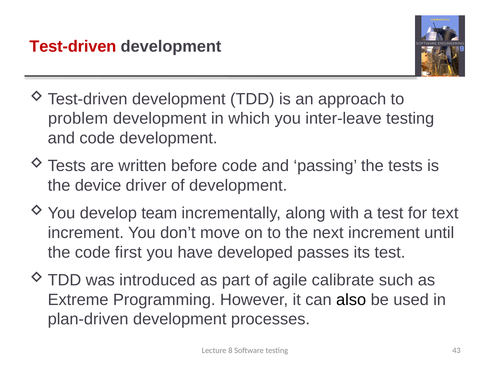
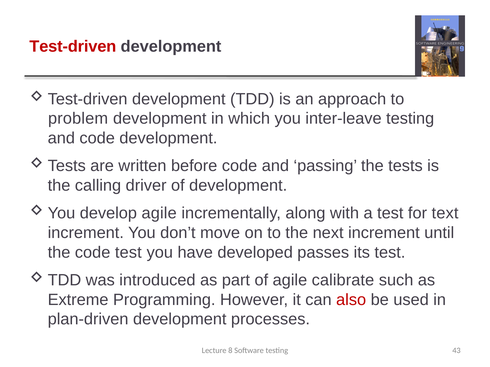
device: device -> calling
develop team: team -> agile
code first: first -> test
also colour: black -> red
